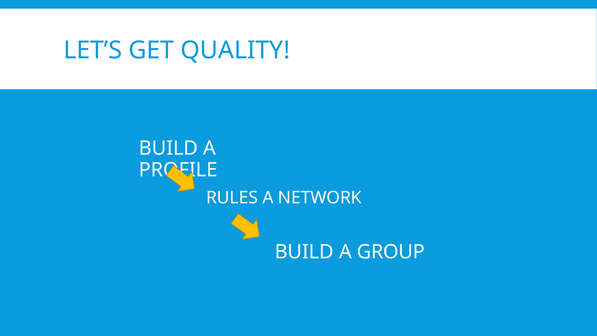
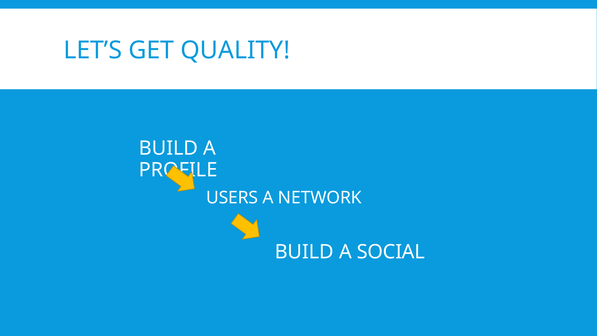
RULES: RULES -> USERS
GROUP: GROUP -> SOCIAL
